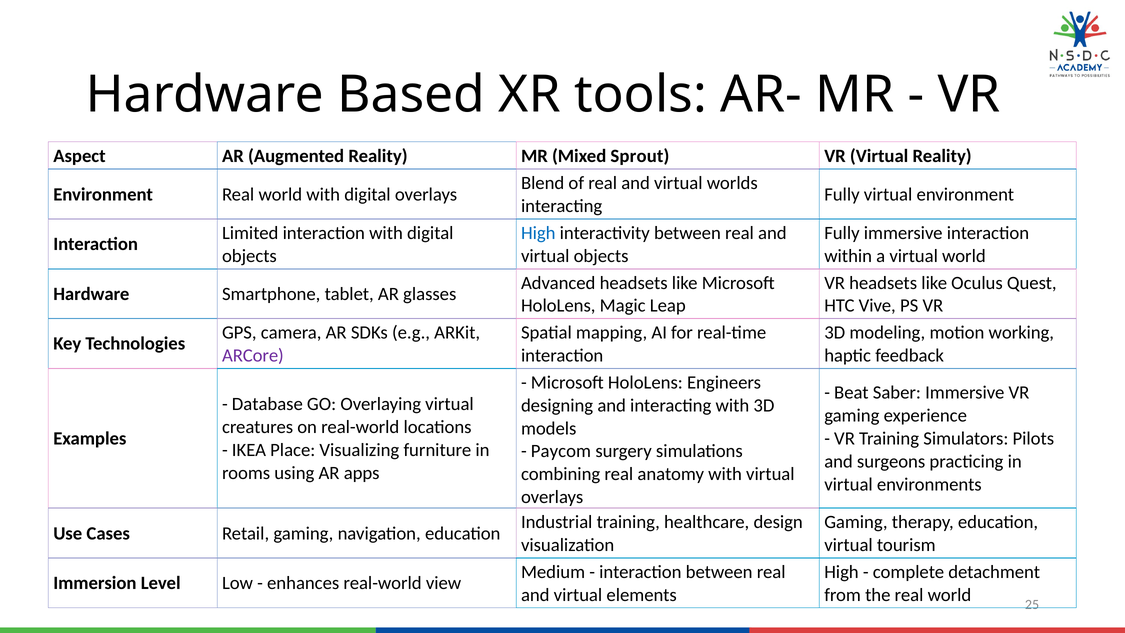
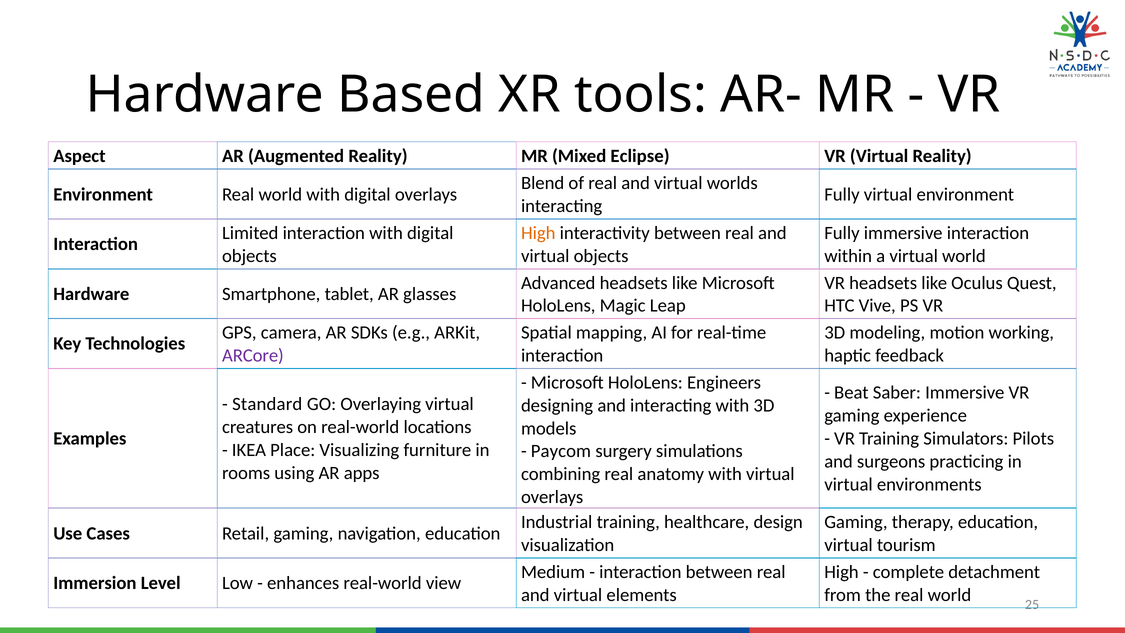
Sprout: Sprout -> Eclipse
High at (538, 233) colour: blue -> orange
Database: Database -> Standard
